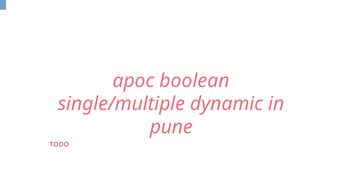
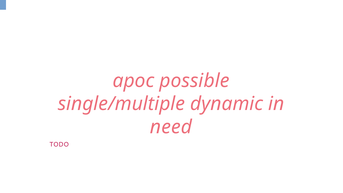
boolean: boolean -> possible
pune: pune -> need
